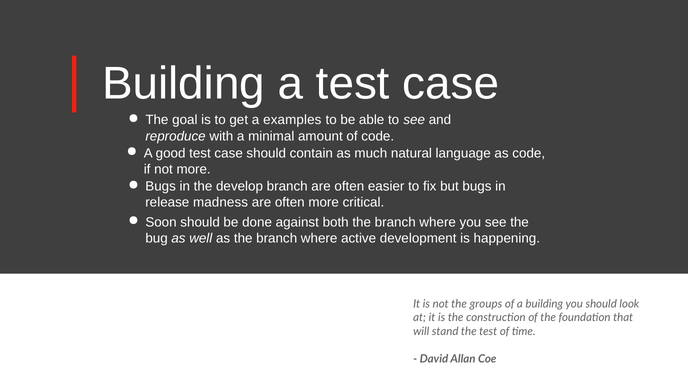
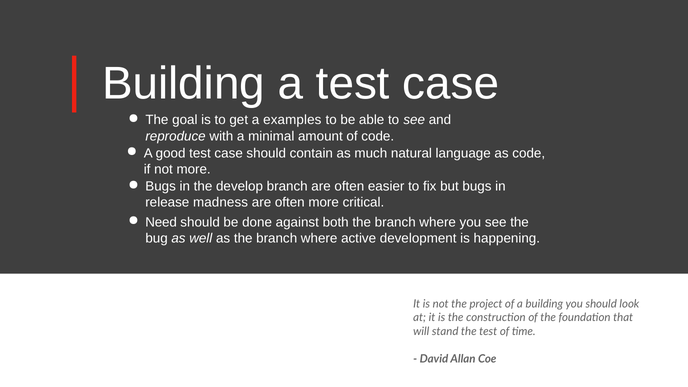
Soon: Soon -> Need
groups: groups -> project
